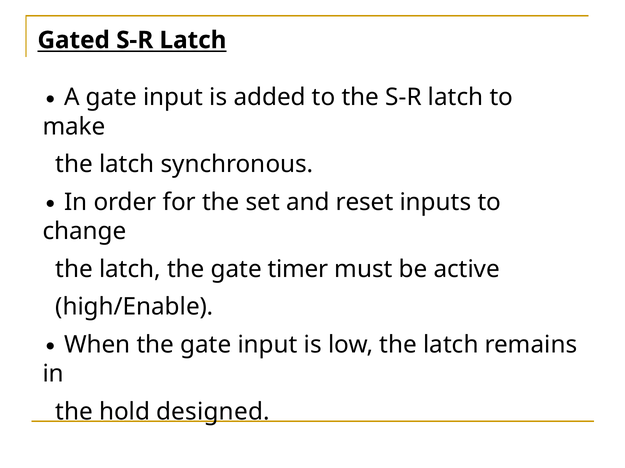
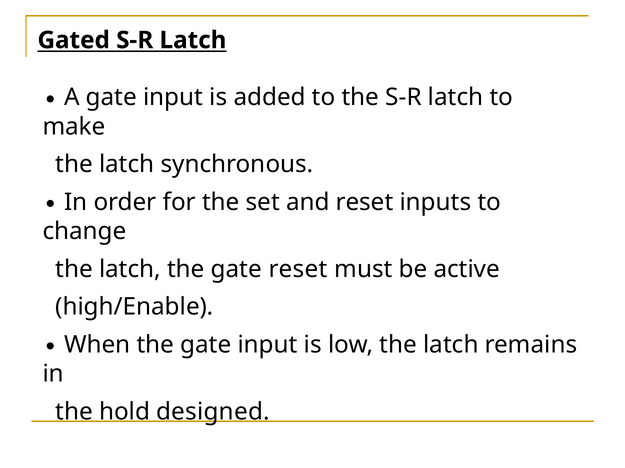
gate timer: timer -> reset
